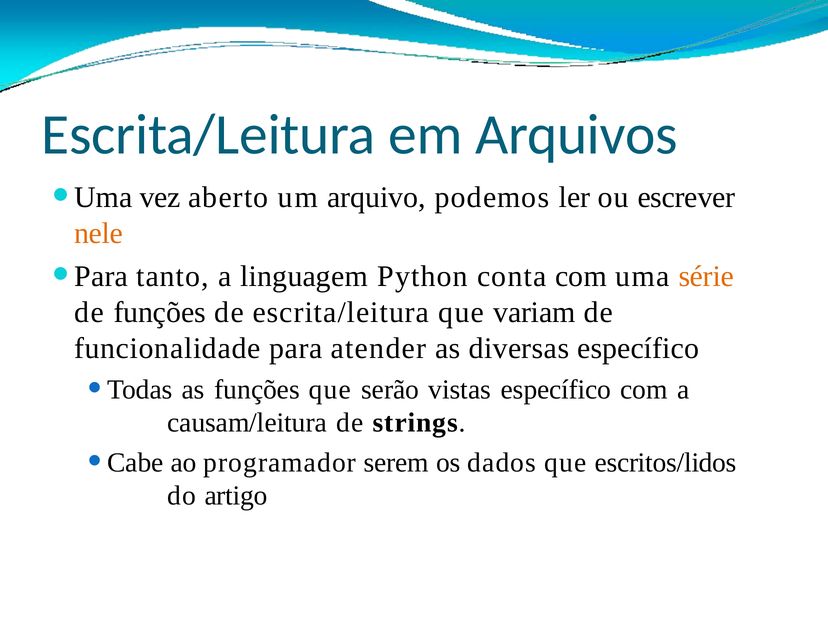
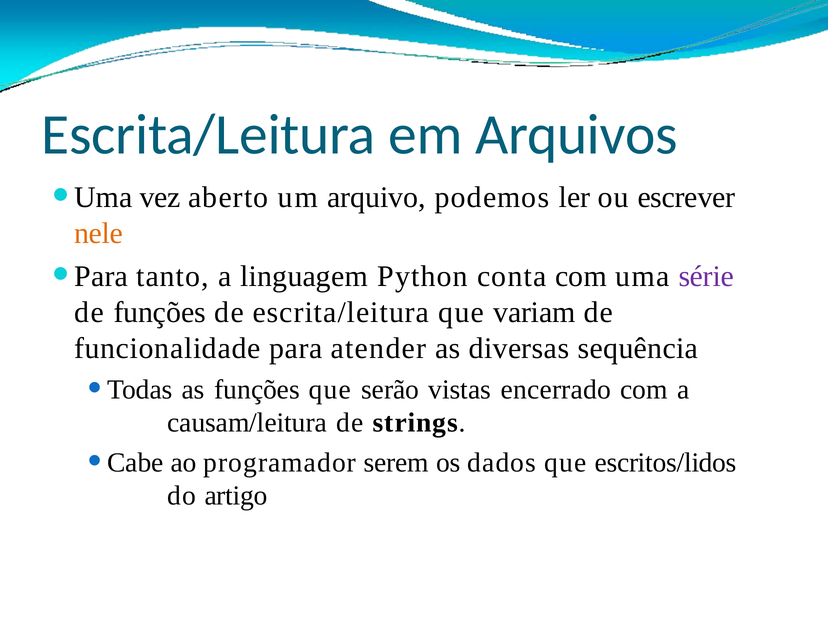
série colour: orange -> purple
diversas específico: específico -> sequência
vistas específico: específico -> encerrado
